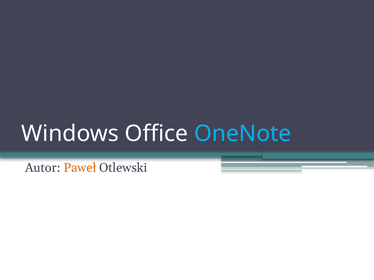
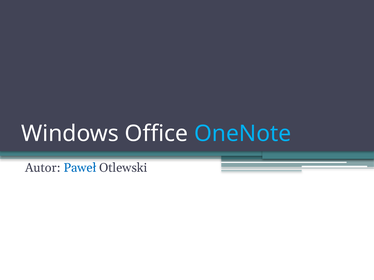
Paweł colour: orange -> blue
